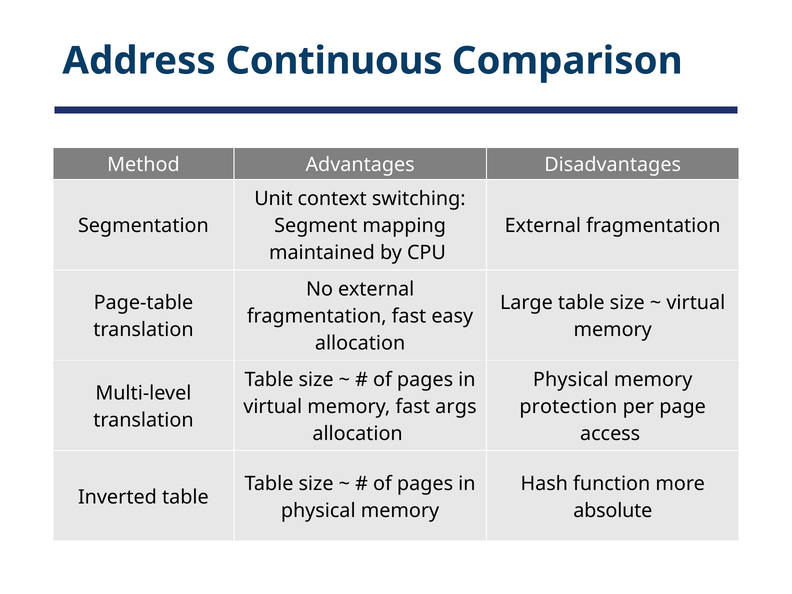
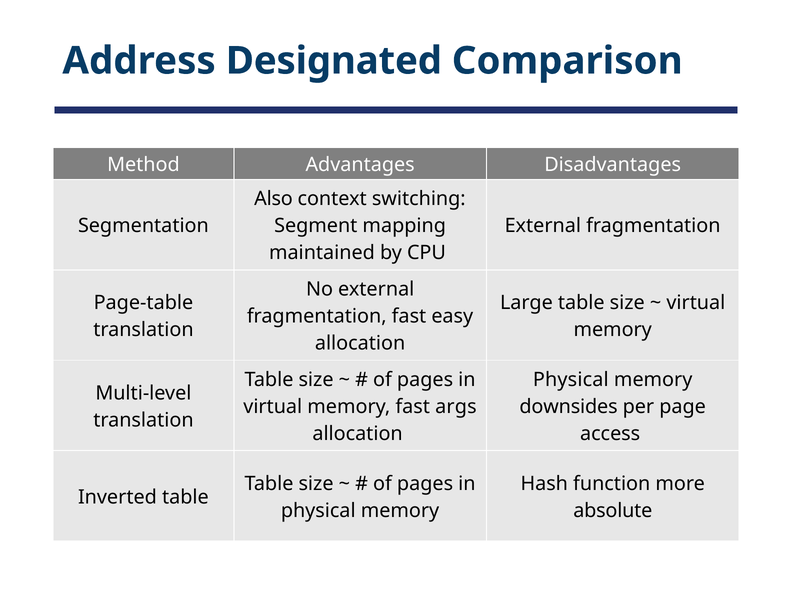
Continuous: Continuous -> Designated
Unit: Unit -> Also
protection: protection -> downsides
